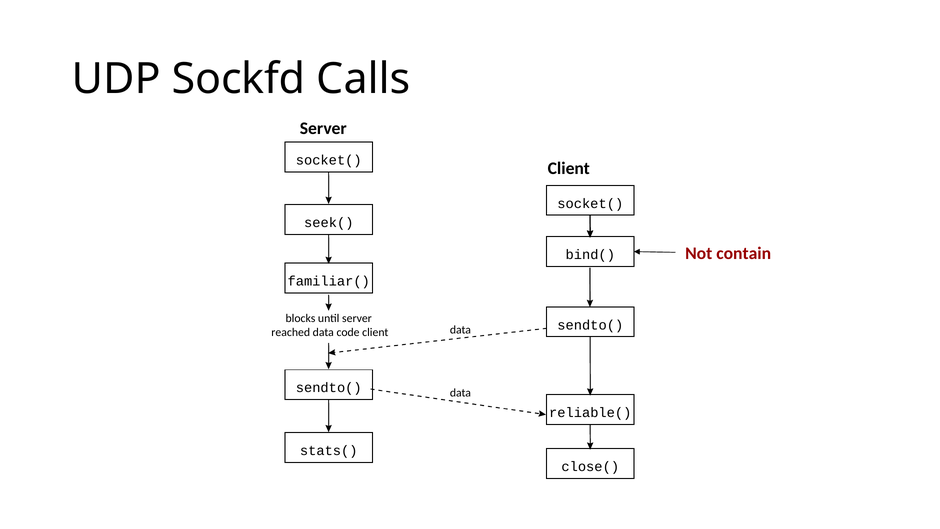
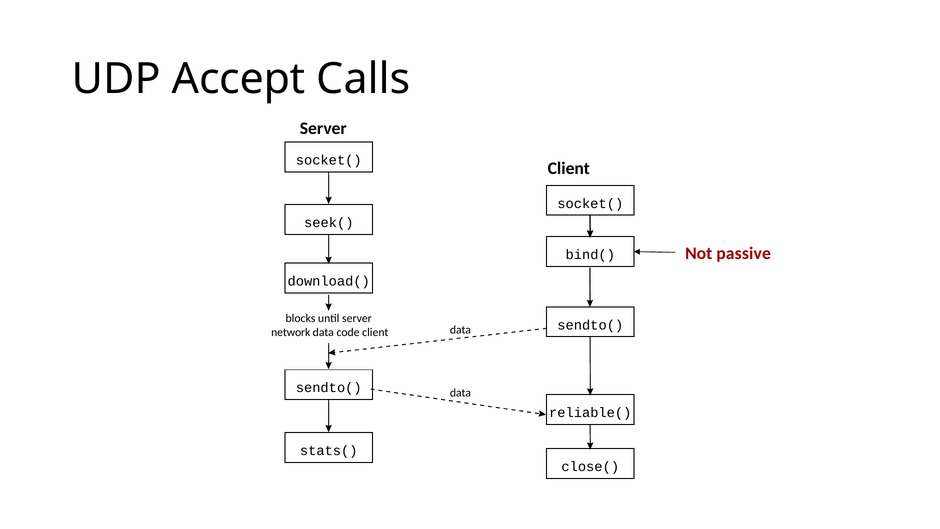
Sockfd: Sockfd -> Accept
contain: contain -> passive
familiar(: familiar( -> download(
reached: reached -> network
